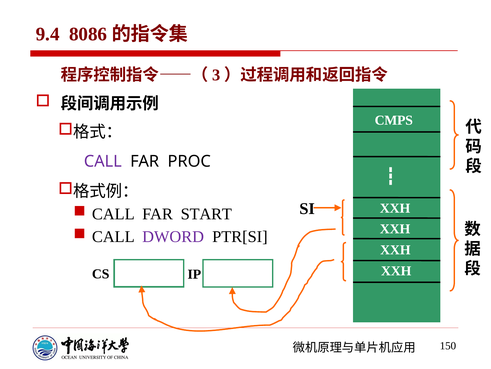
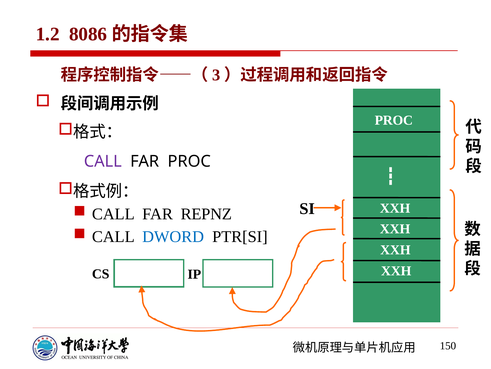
9.4: 9.4 -> 1.2
CMPS at (394, 120): CMPS -> PROC
START: START -> REPNZ
DWORD colour: purple -> blue
